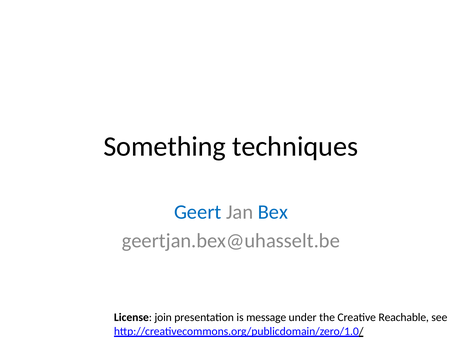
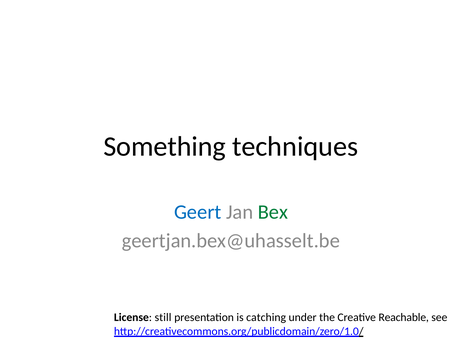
Bex colour: blue -> green
join: join -> still
message: message -> catching
